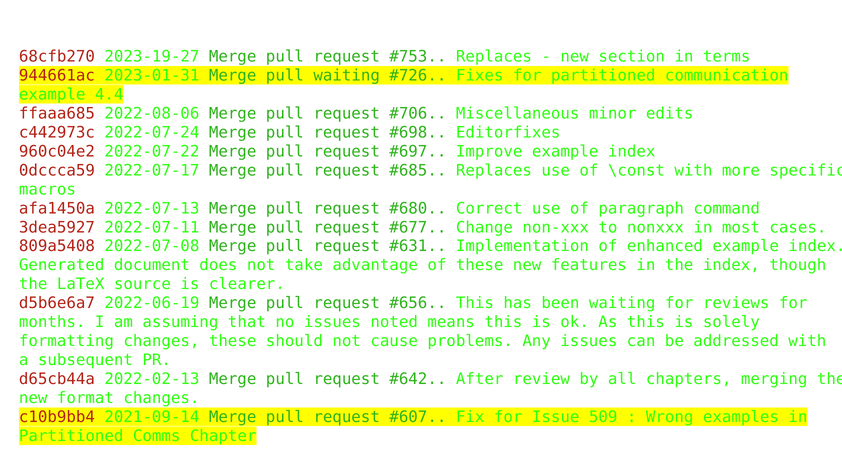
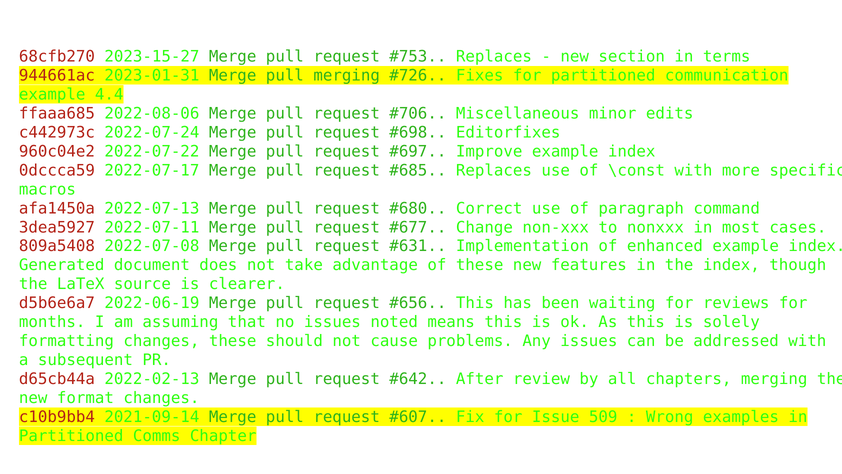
2023-19-27: 2023-19-27 -> 2023-15-27
pull waiting: waiting -> merging
